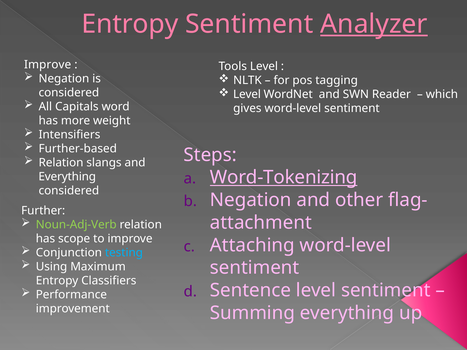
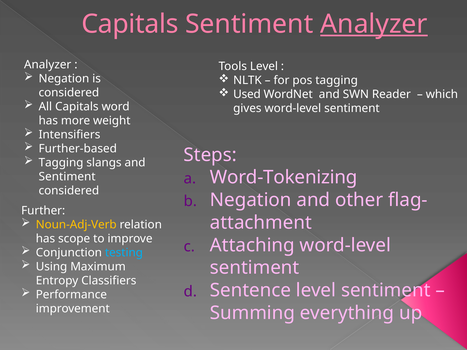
Entropy at (130, 24): Entropy -> Capitals
Improve at (48, 65): Improve -> Analyzer
Level at (247, 94): Level -> Used
Relation at (61, 163): Relation -> Tagging
Everything at (67, 177): Everything -> Sentiment
Word-Tokenizing underline: present -> none
Noun-Adj-Verb colour: light green -> yellow
